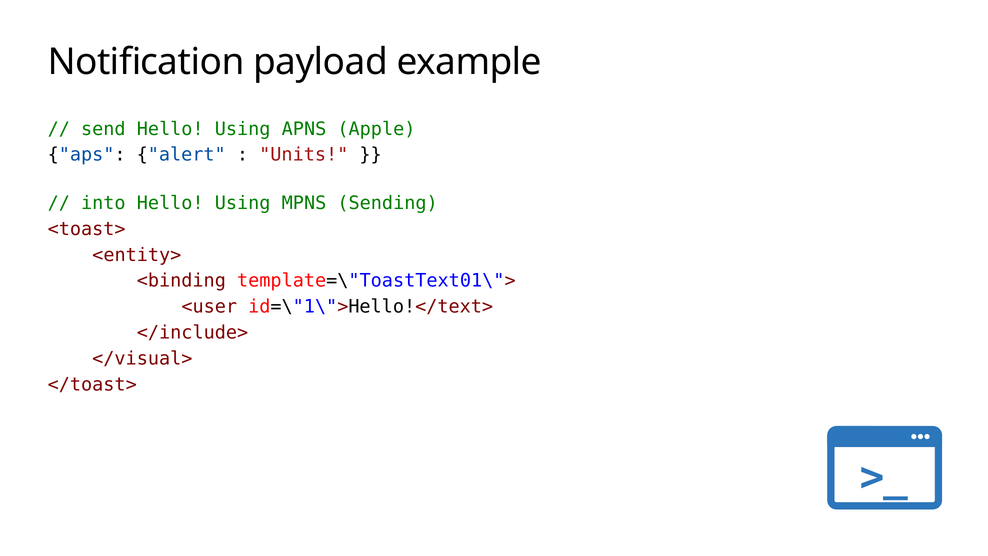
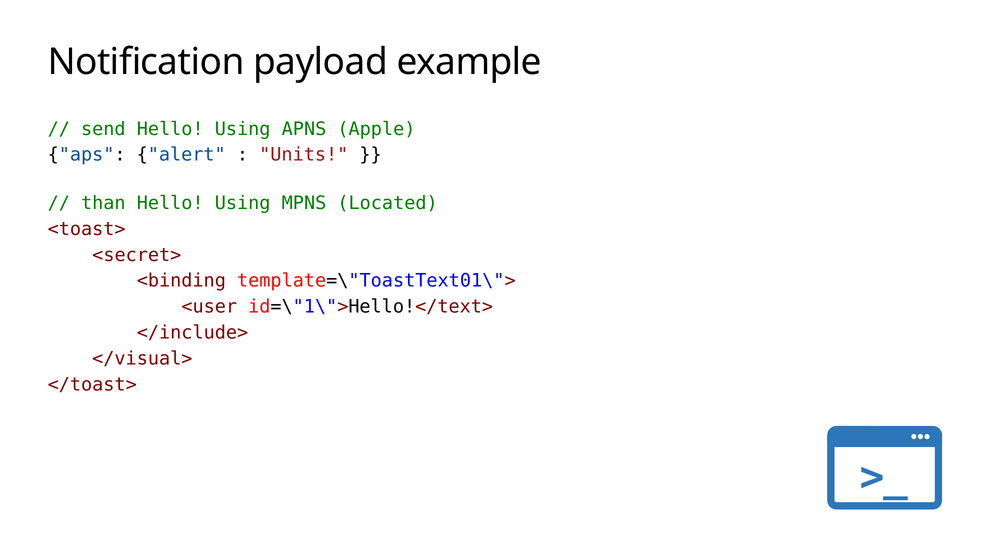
into: into -> than
Sending: Sending -> Located
<entity>: <entity> -> <secret>
